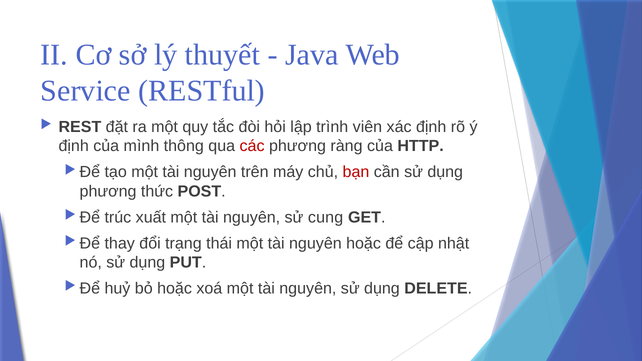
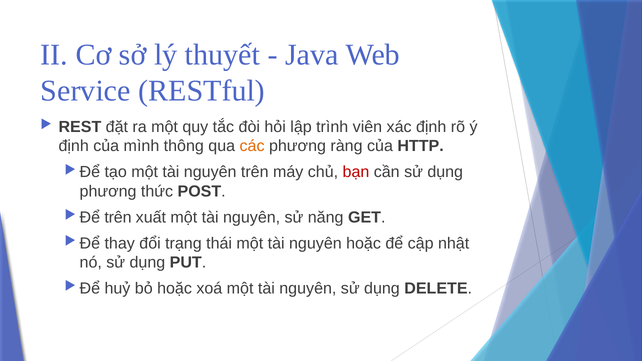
các colour: red -> orange
trúc at (118, 217): trúc -> trên
cung: cung -> năng
